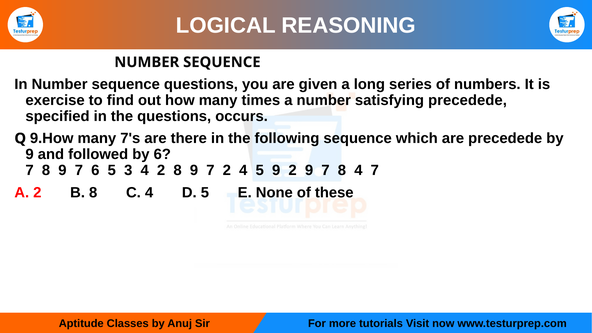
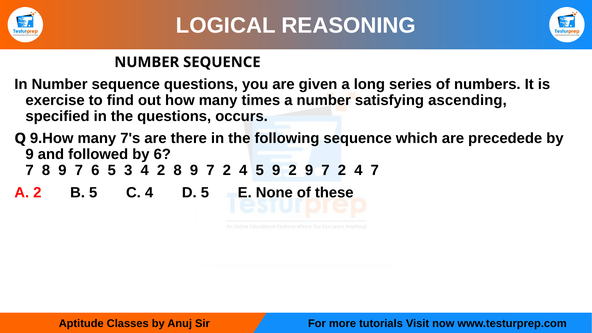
satisfying precedede: precedede -> ascending
2 9 7 8: 8 -> 2
B 8: 8 -> 5
